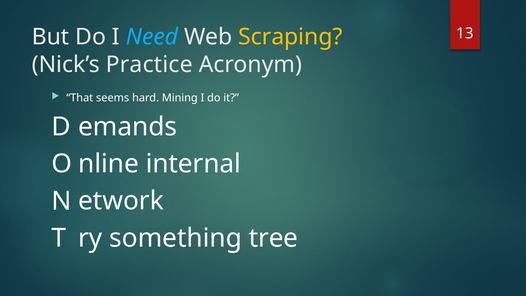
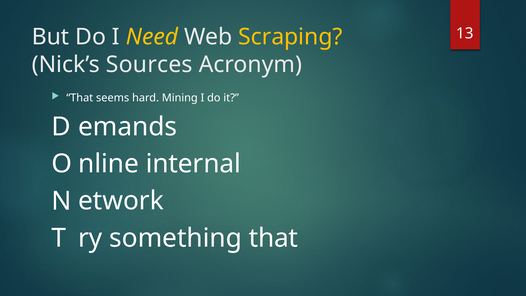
Need colour: light blue -> yellow
Practice: Practice -> Sources
something tree: tree -> that
